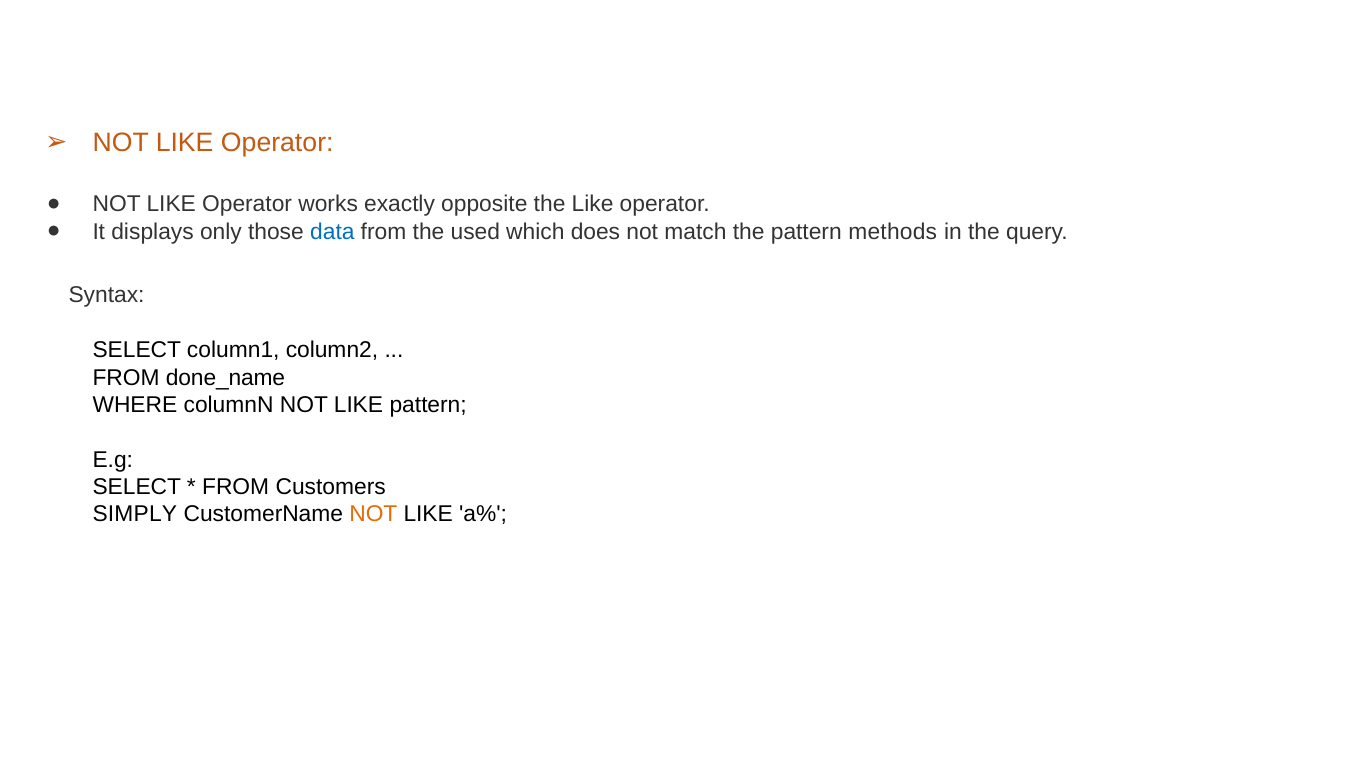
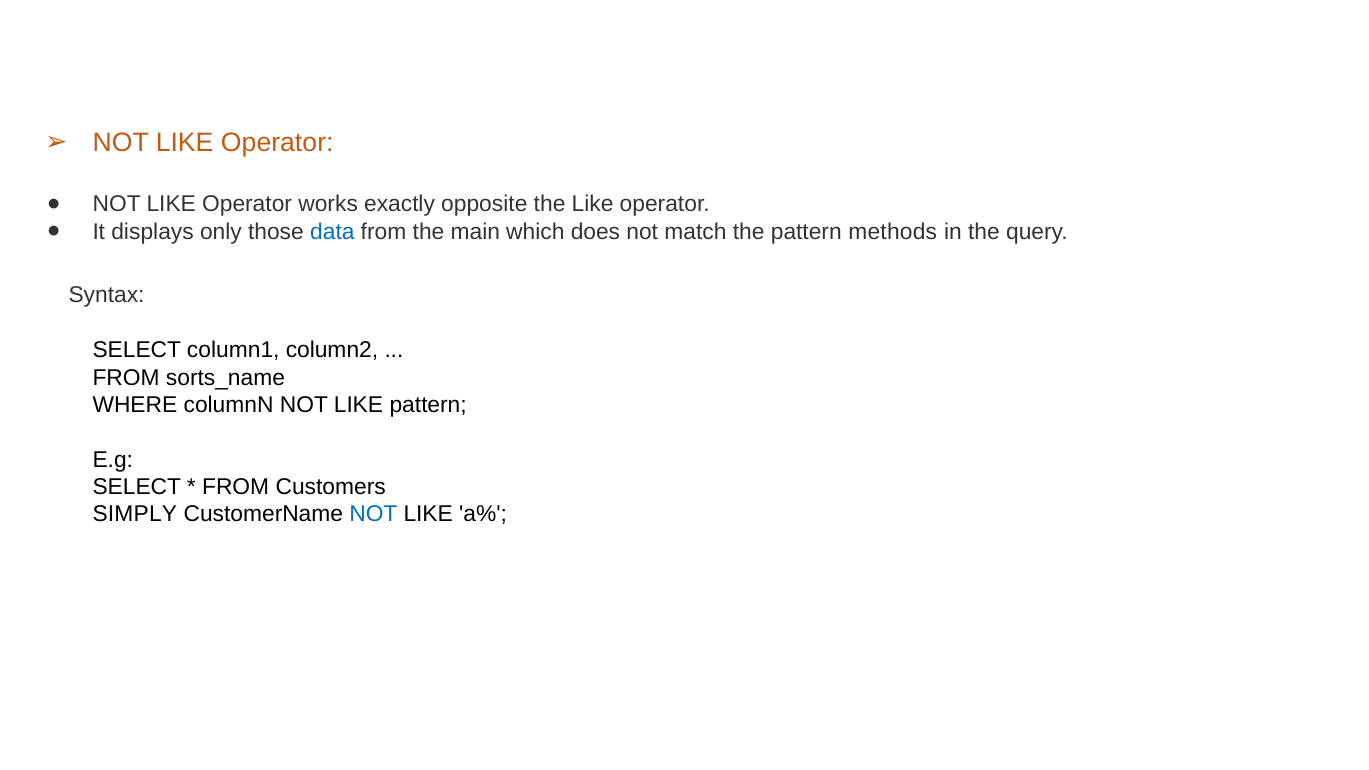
used: used -> main
done_name: done_name -> sorts_name
NOT at (373, 515) colour: orange -> blue
